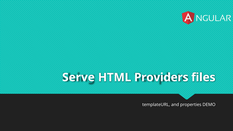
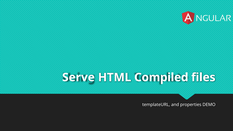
Providers: Providers -> Compiled
